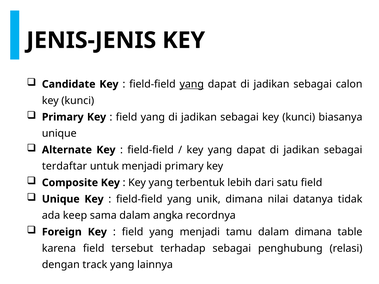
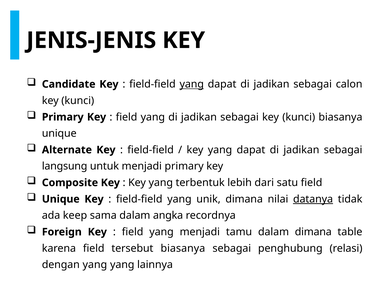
terdaftar: terdaftar -> langsung
datanya underline: none -> present
tersebut terhadap: terhadap -> biasanya
dengan track: track -> yang
